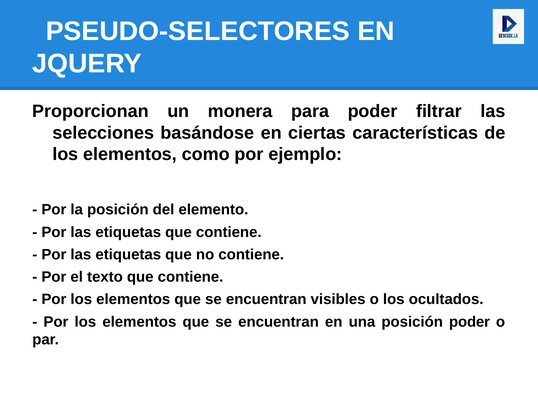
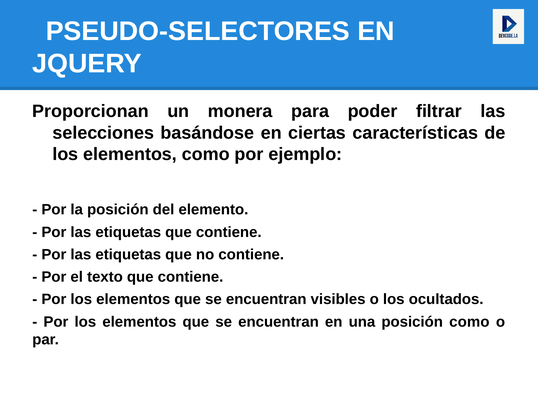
posición poder: poder -> como
